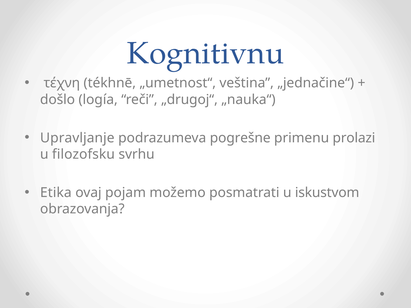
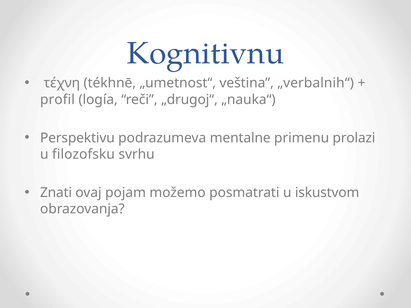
„jednačine“: „jednačine“ -> „verbalnih“
došlo: došlo -> profil
Upravljanje: Upravljanje -> Perspektivu
pogrešne: pogrešne -> mentalne
Etika: Etika -> Znati
